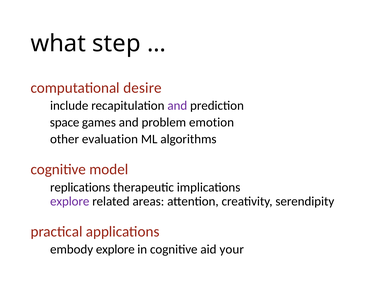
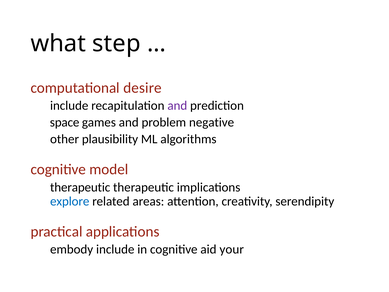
emotion: emotion -> negative
evaluation: evaluation -> plausibility
replications at (80, 187): replications -> therapeutic
explore at (70, 201) colour: purple -> blue
embody explore: explore -> include
